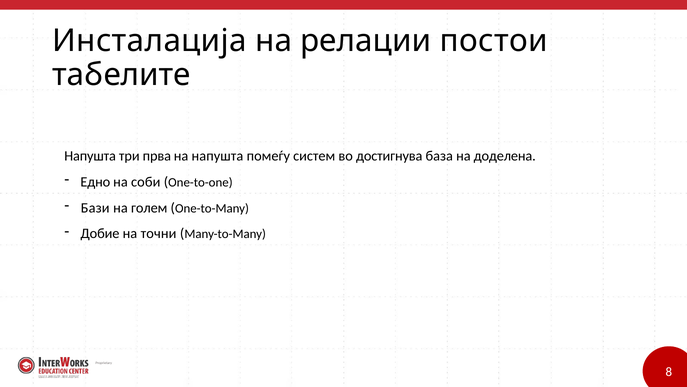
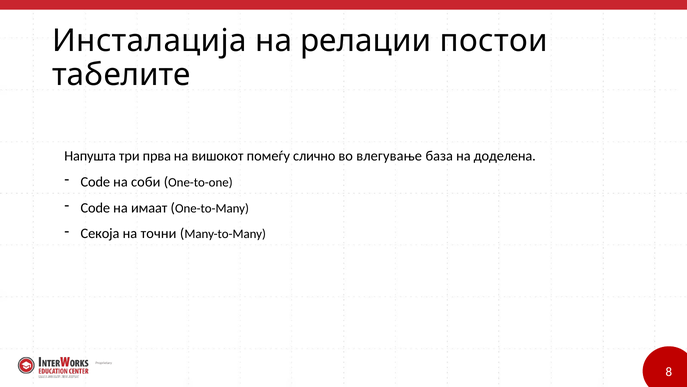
на напушта: напушта -> вишокот
систем: систем -> слично
достигнува: достигнува -> влегување
Едно at (95, 182): Едно -> Code
Бази at (95, 207): Бази -> Code
голем: голем -> имаат
Добие: Добие -> Секоја
